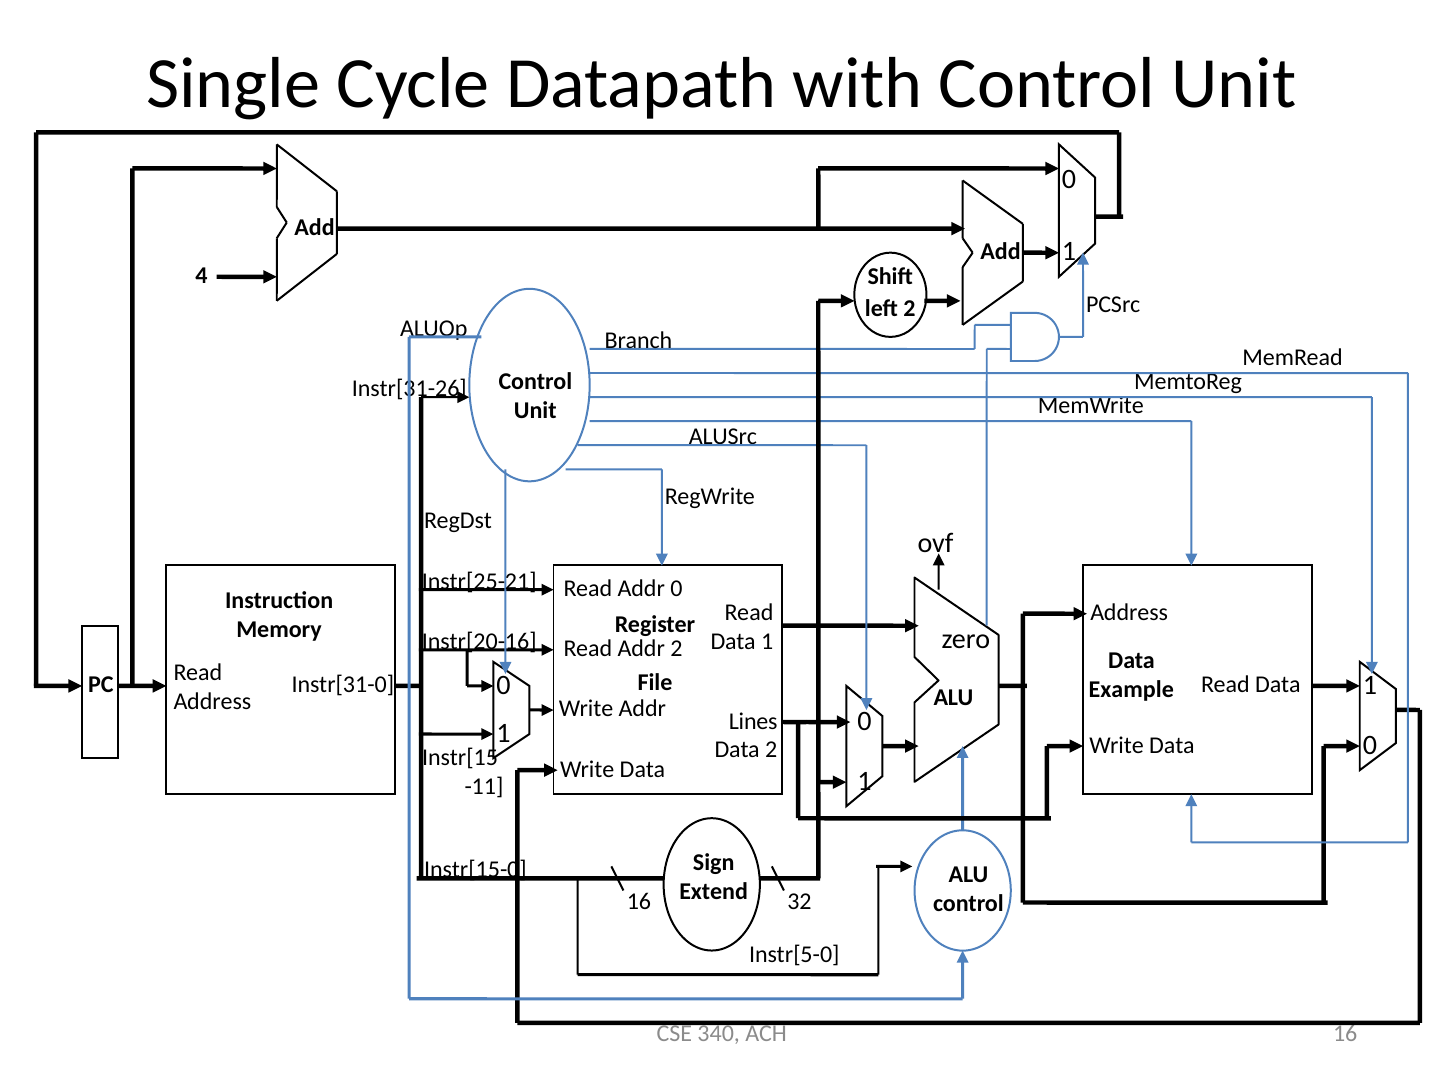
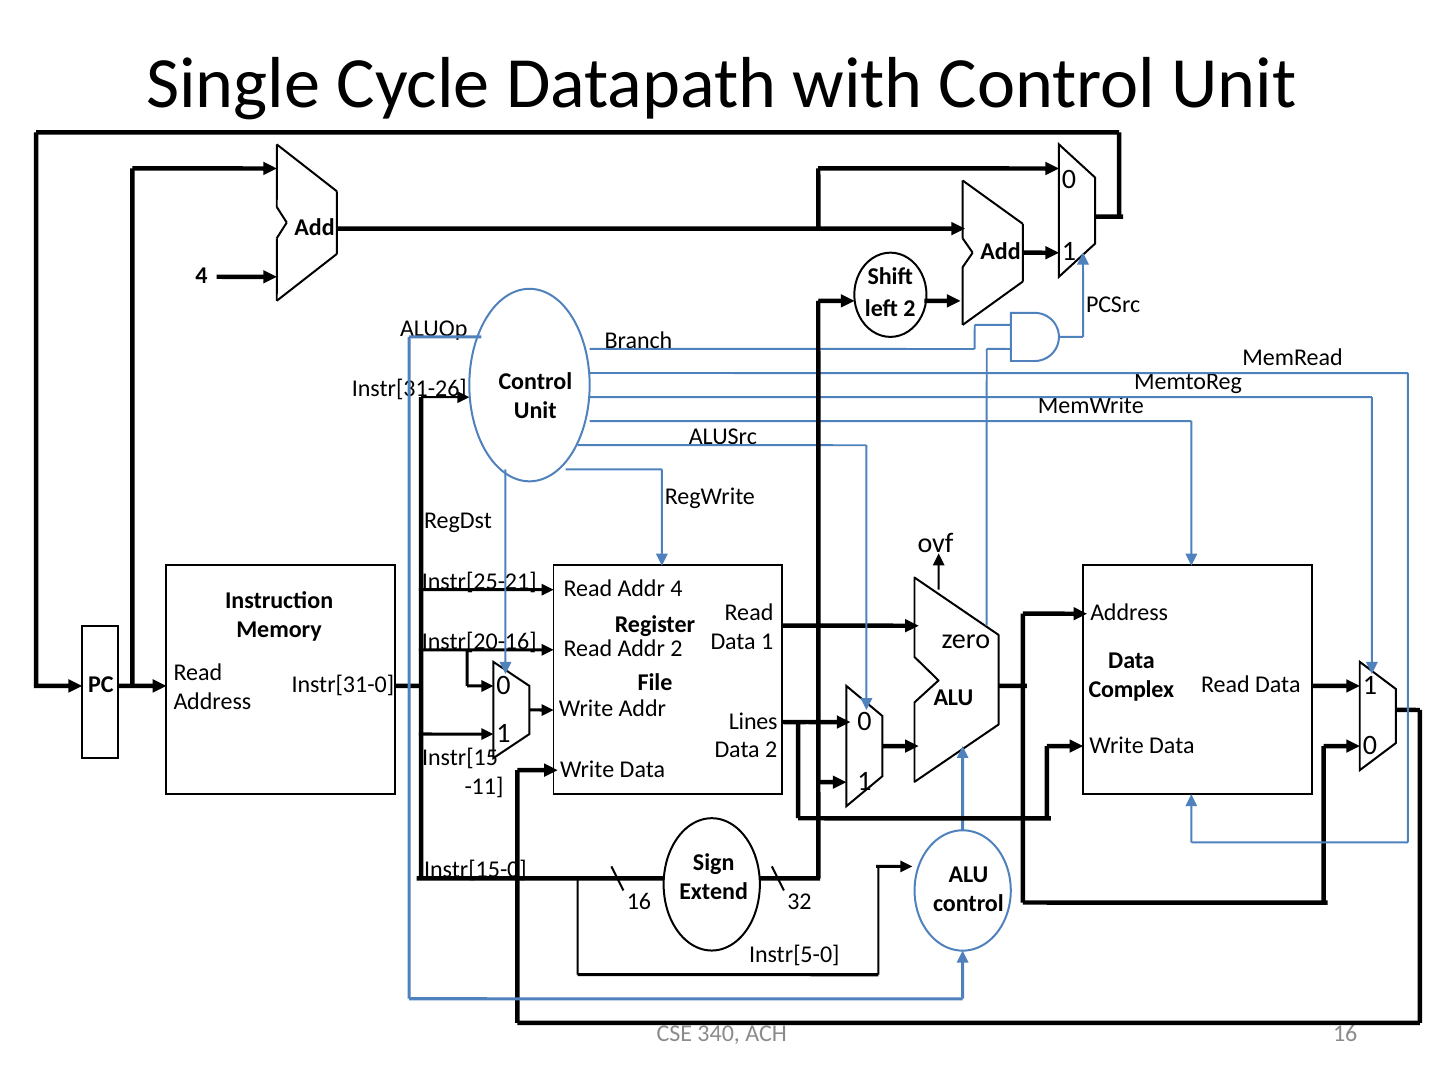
Addr 0: 0 -> 4
Example: Example -> Complex
